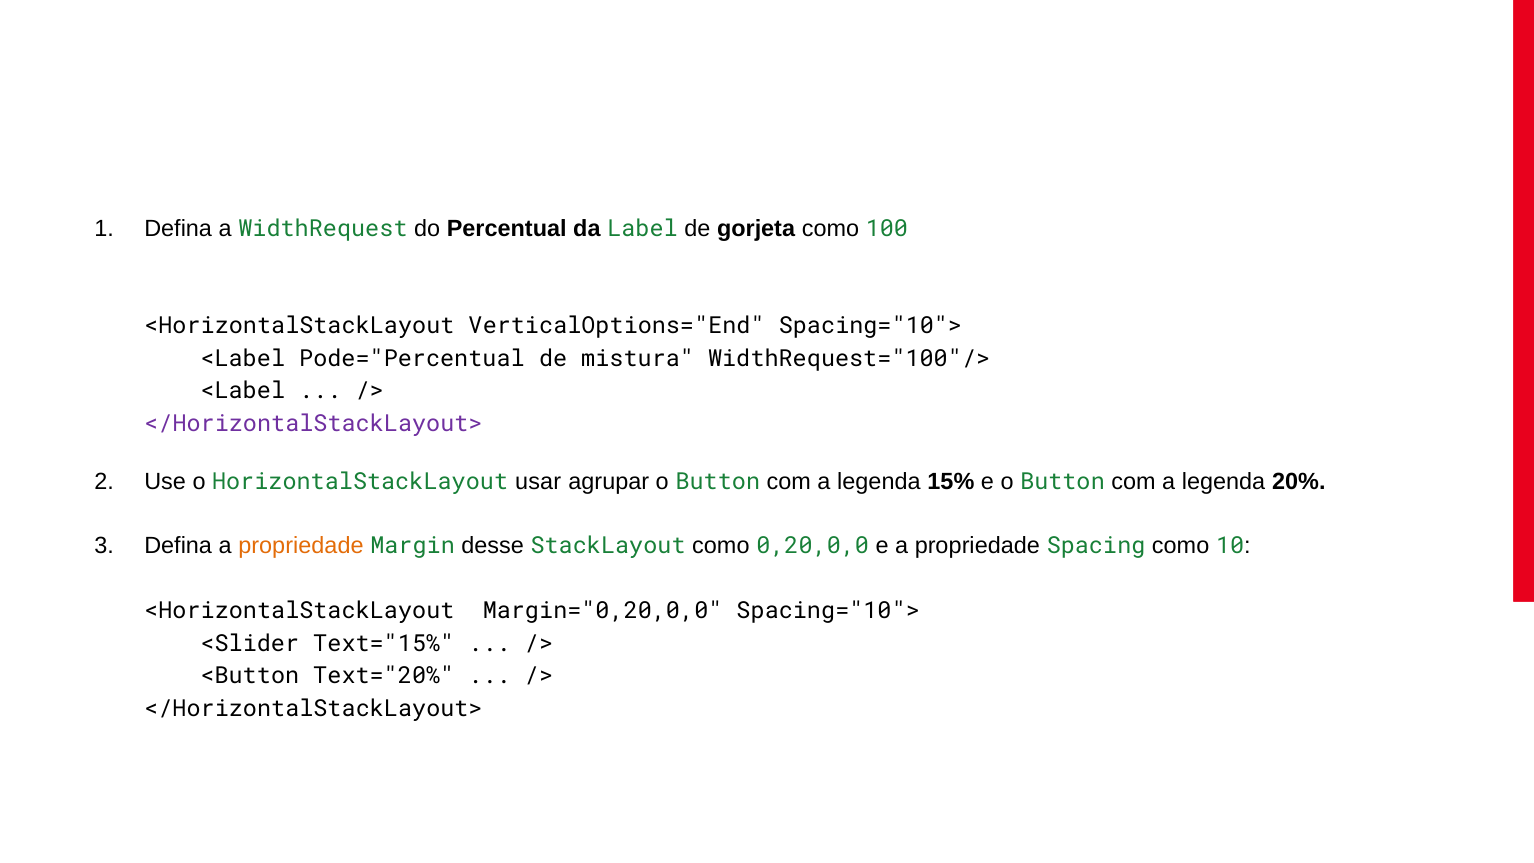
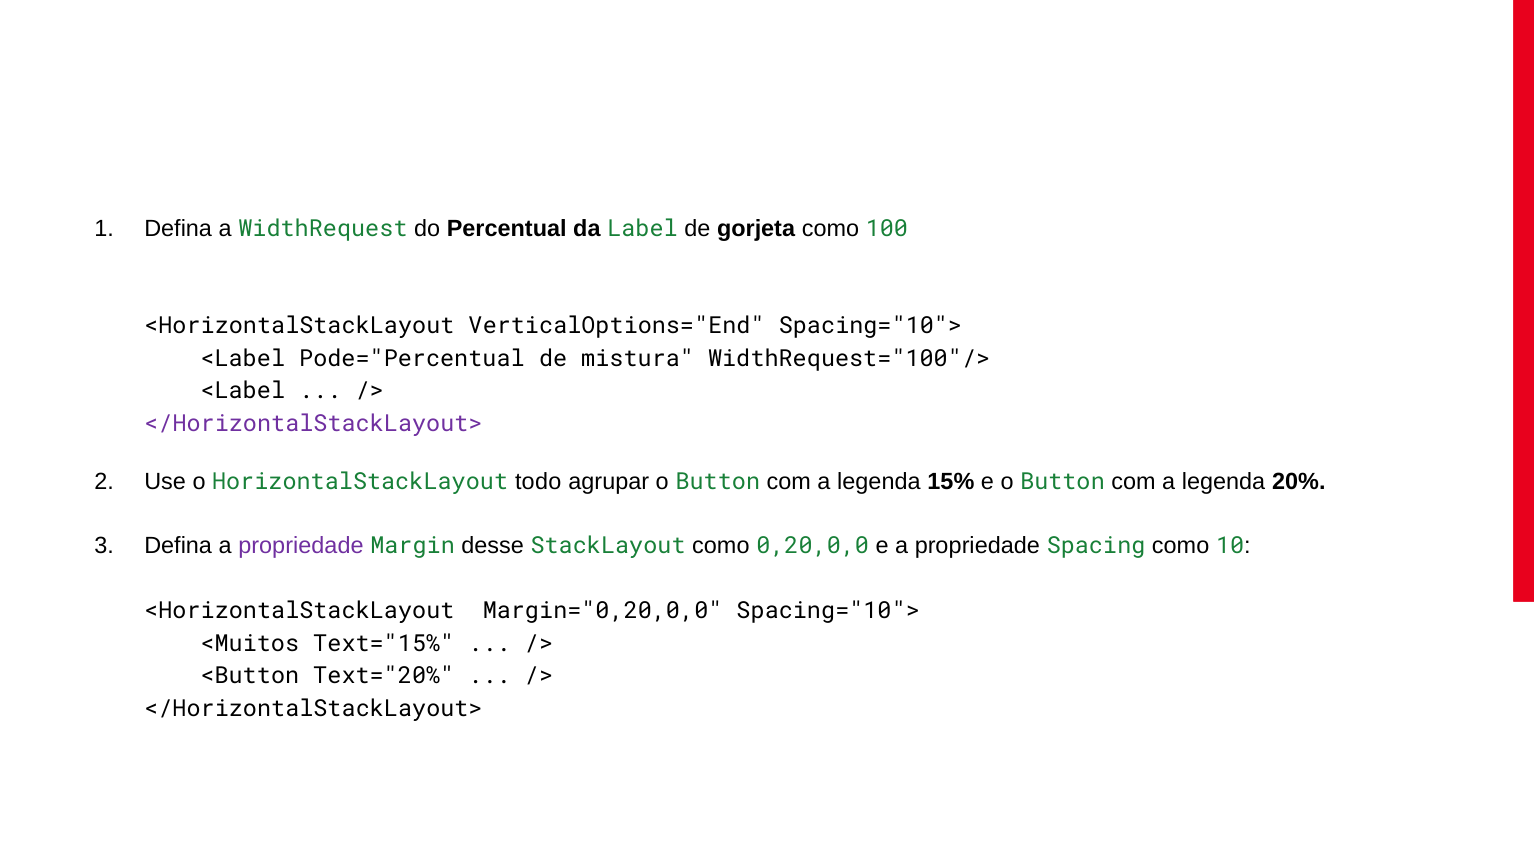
usar: usar -> todo
propriedade at (301, 546) colour: orange -> purple
<Slider: <Slider -> <Muitos
